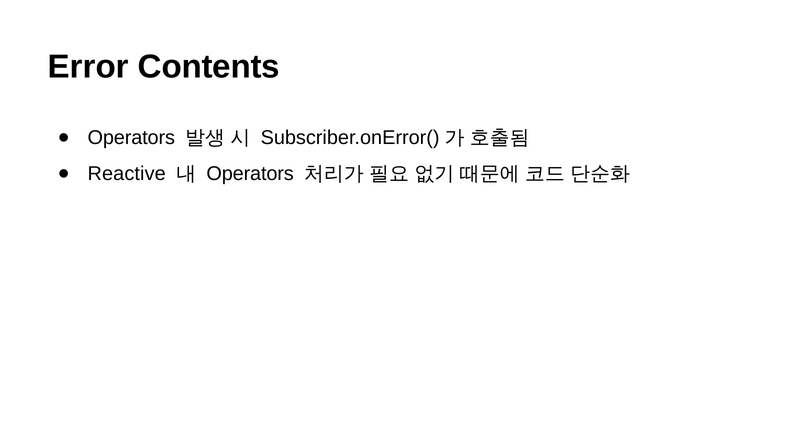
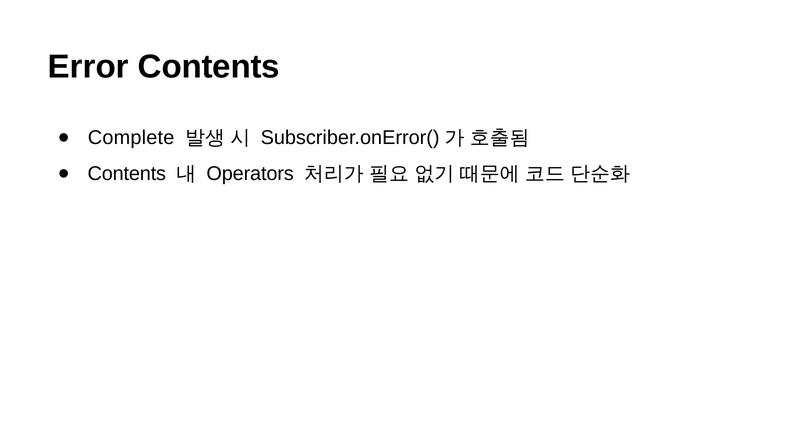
Operators at (131, 138): Operators -> Complete
Reactive at (127, 174): Reactive -> Contents
